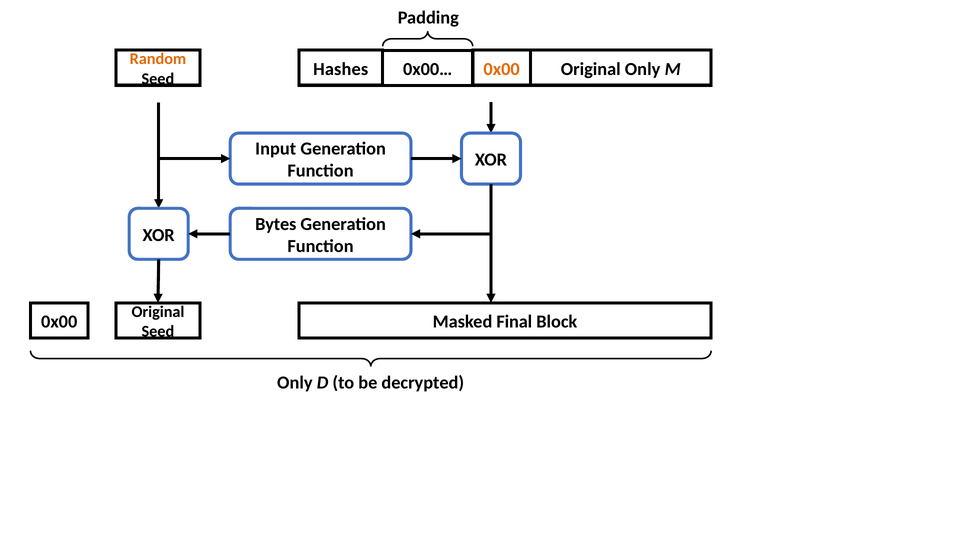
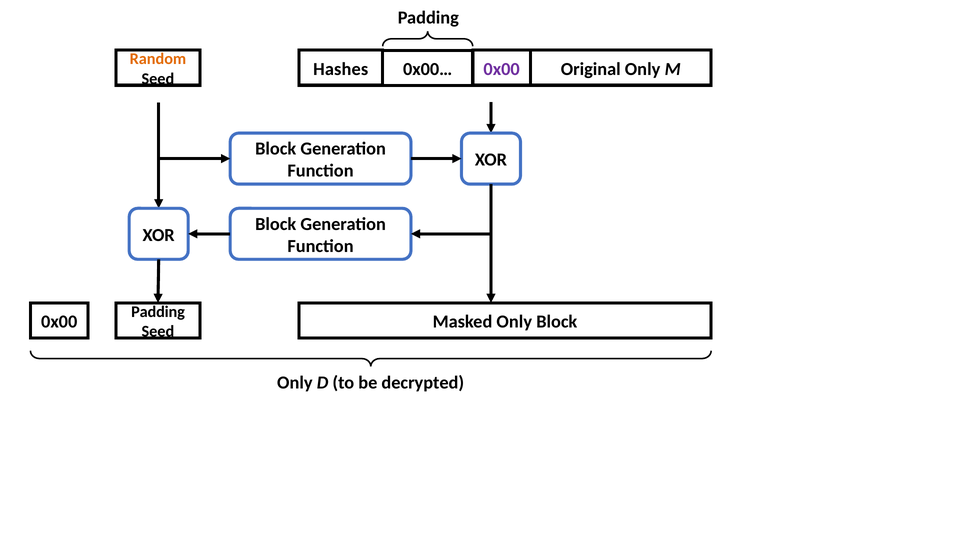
0x00 at (502, 69) colour: orange -> purple
Input at (276, 149): Input -> Block
Bytes at (276, 224): Bytes -> Block
Original at (158, 312): Original -> Padding
Masked Final: Final -> Only
